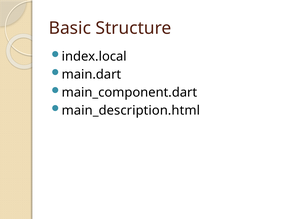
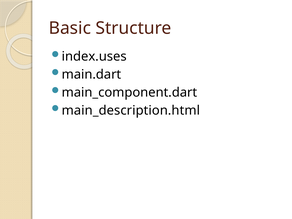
index.local: index.local -> index.uses
